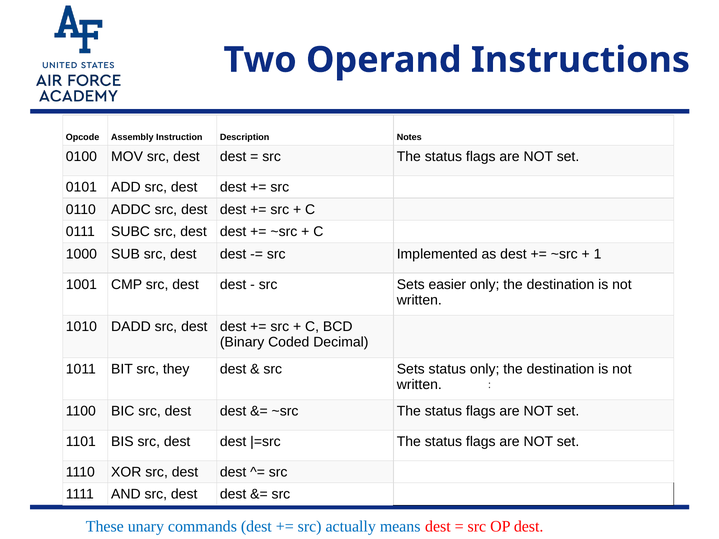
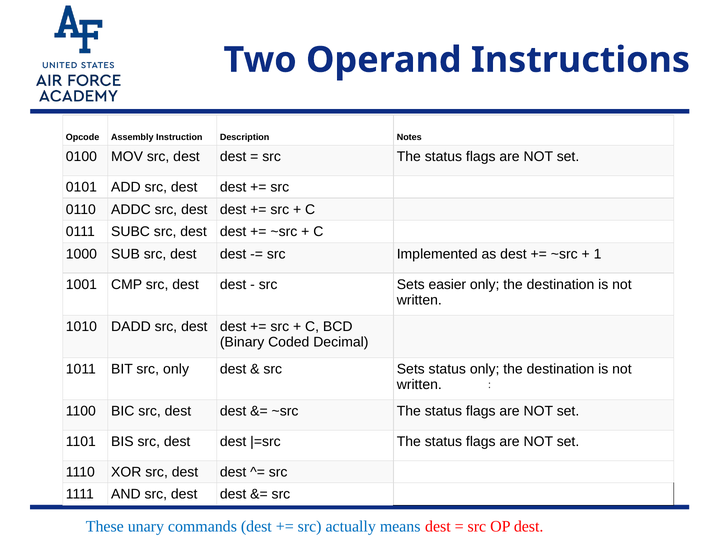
src they: they -> only
